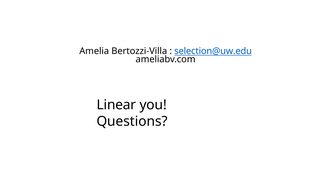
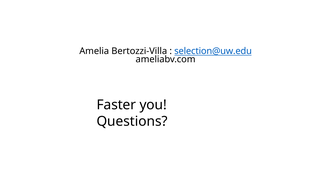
Linear: Linear -> Faster
